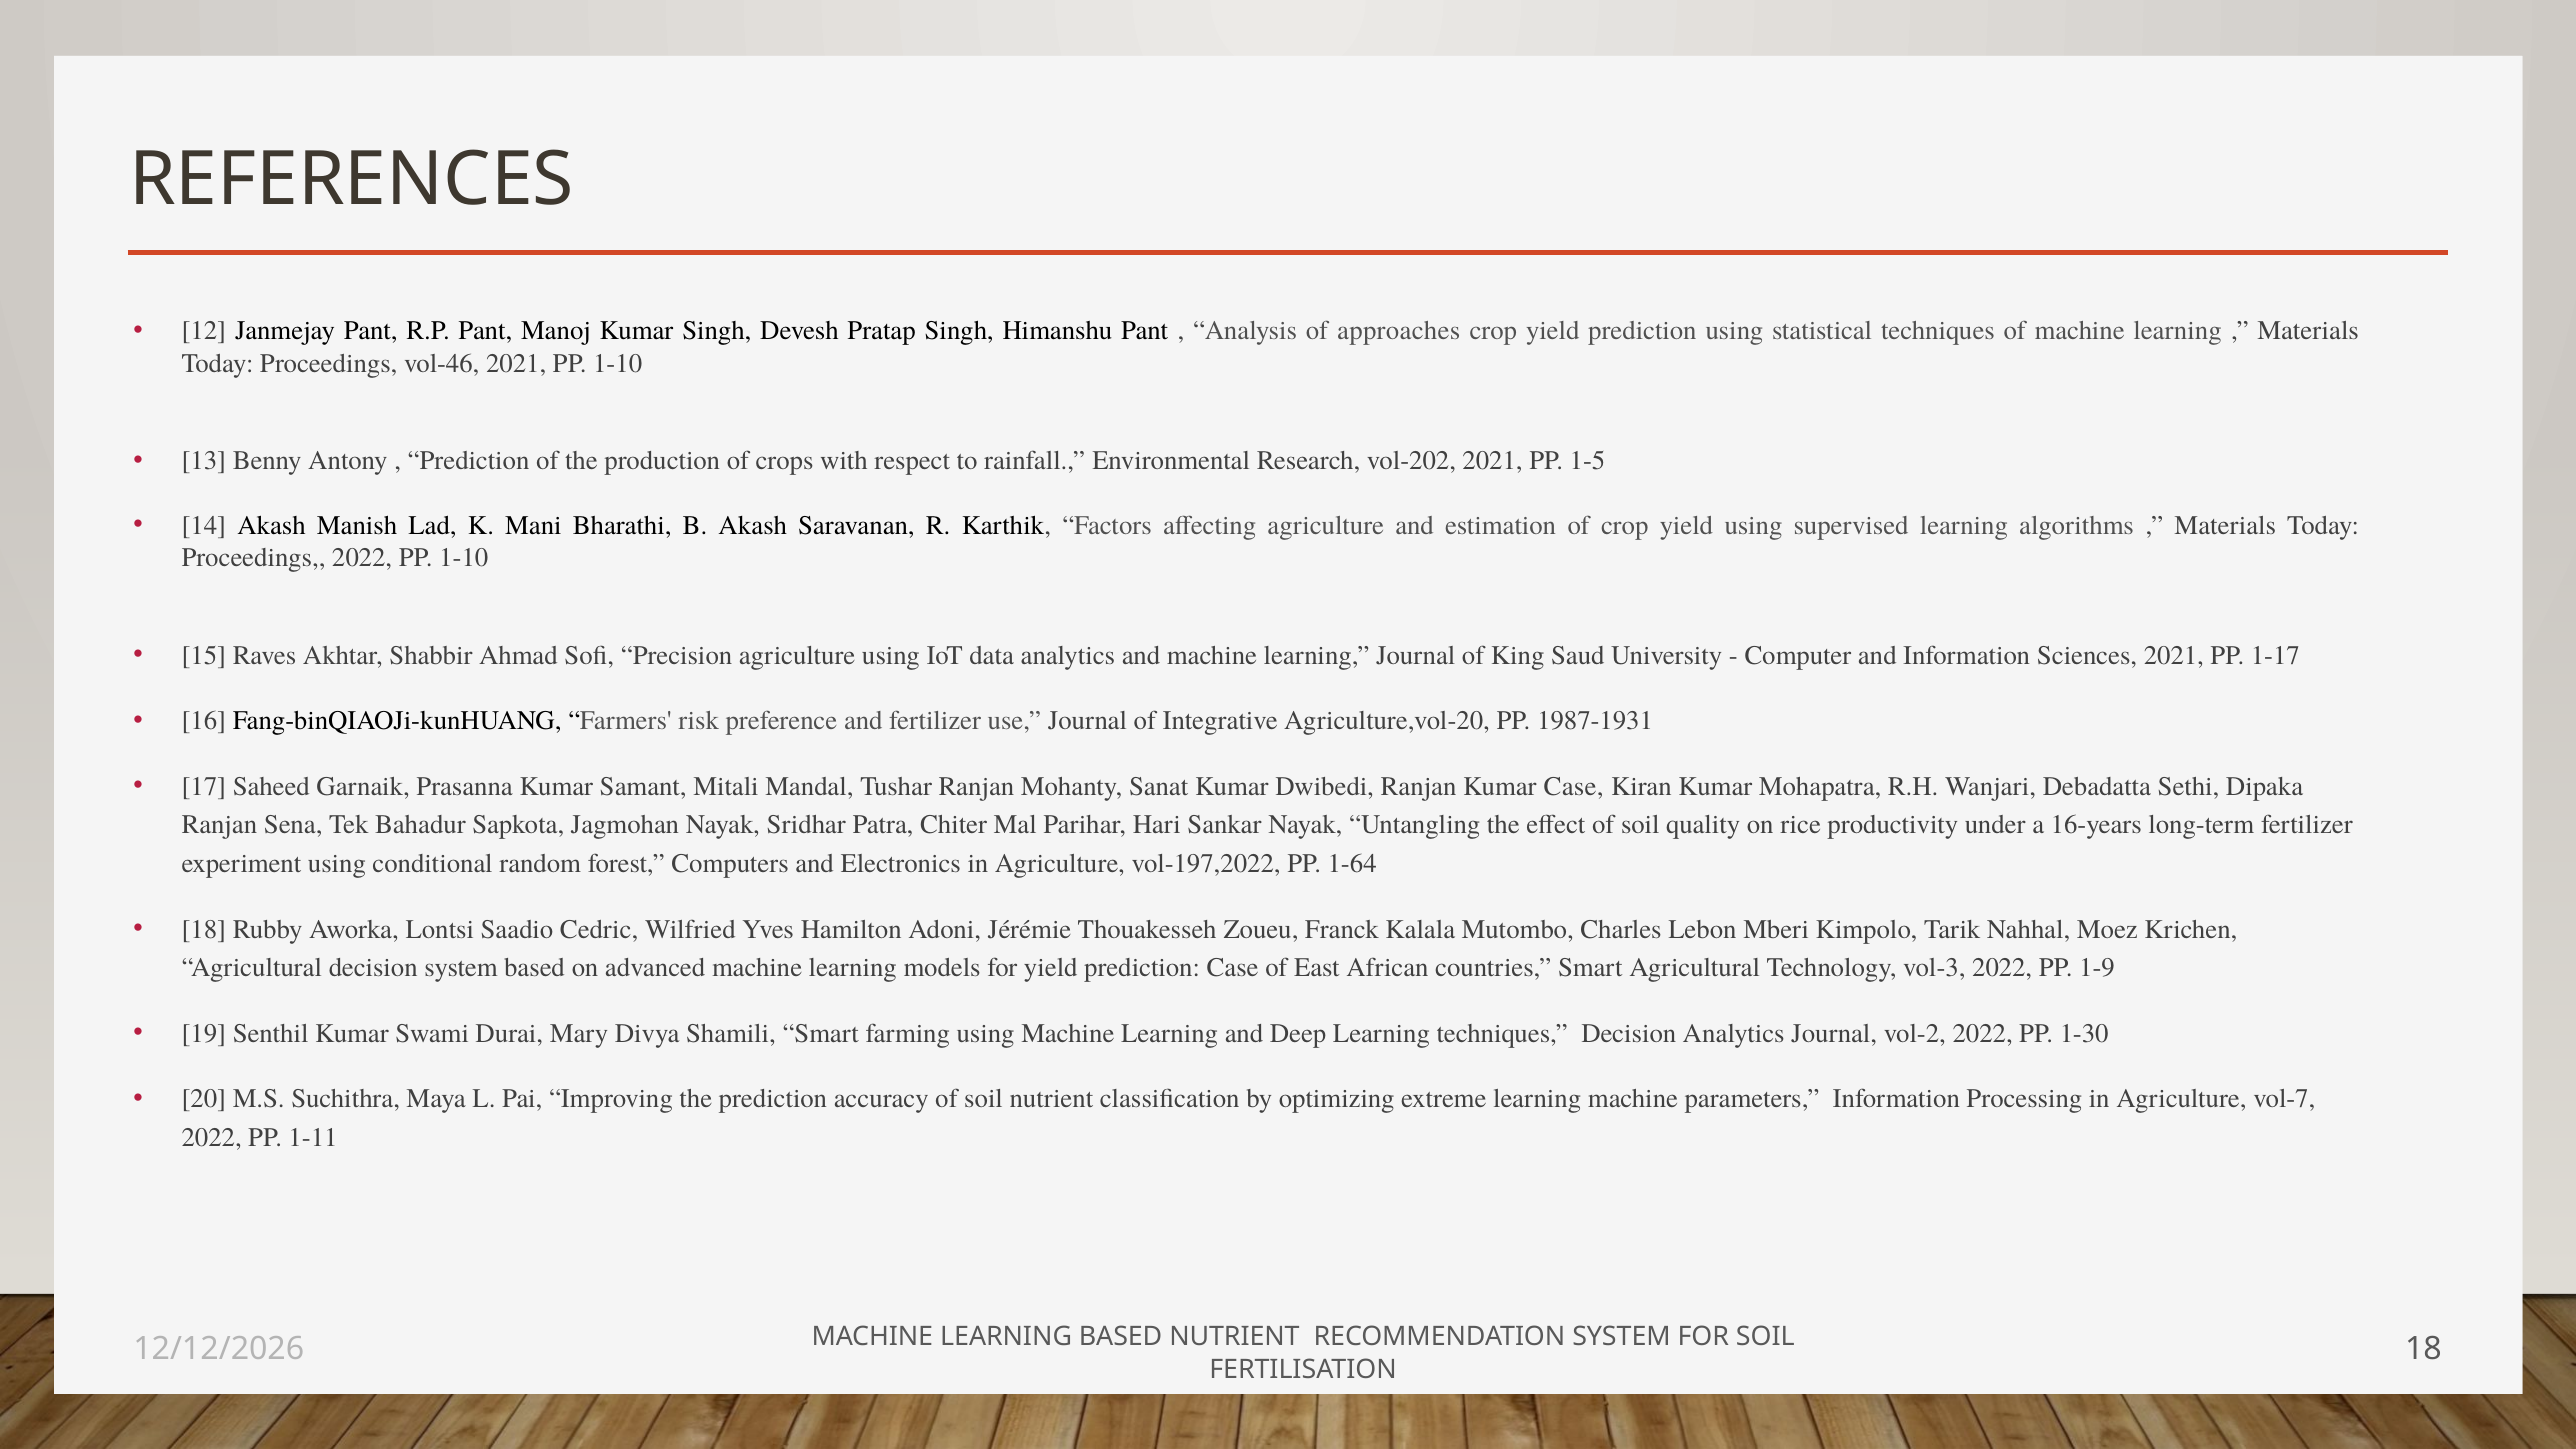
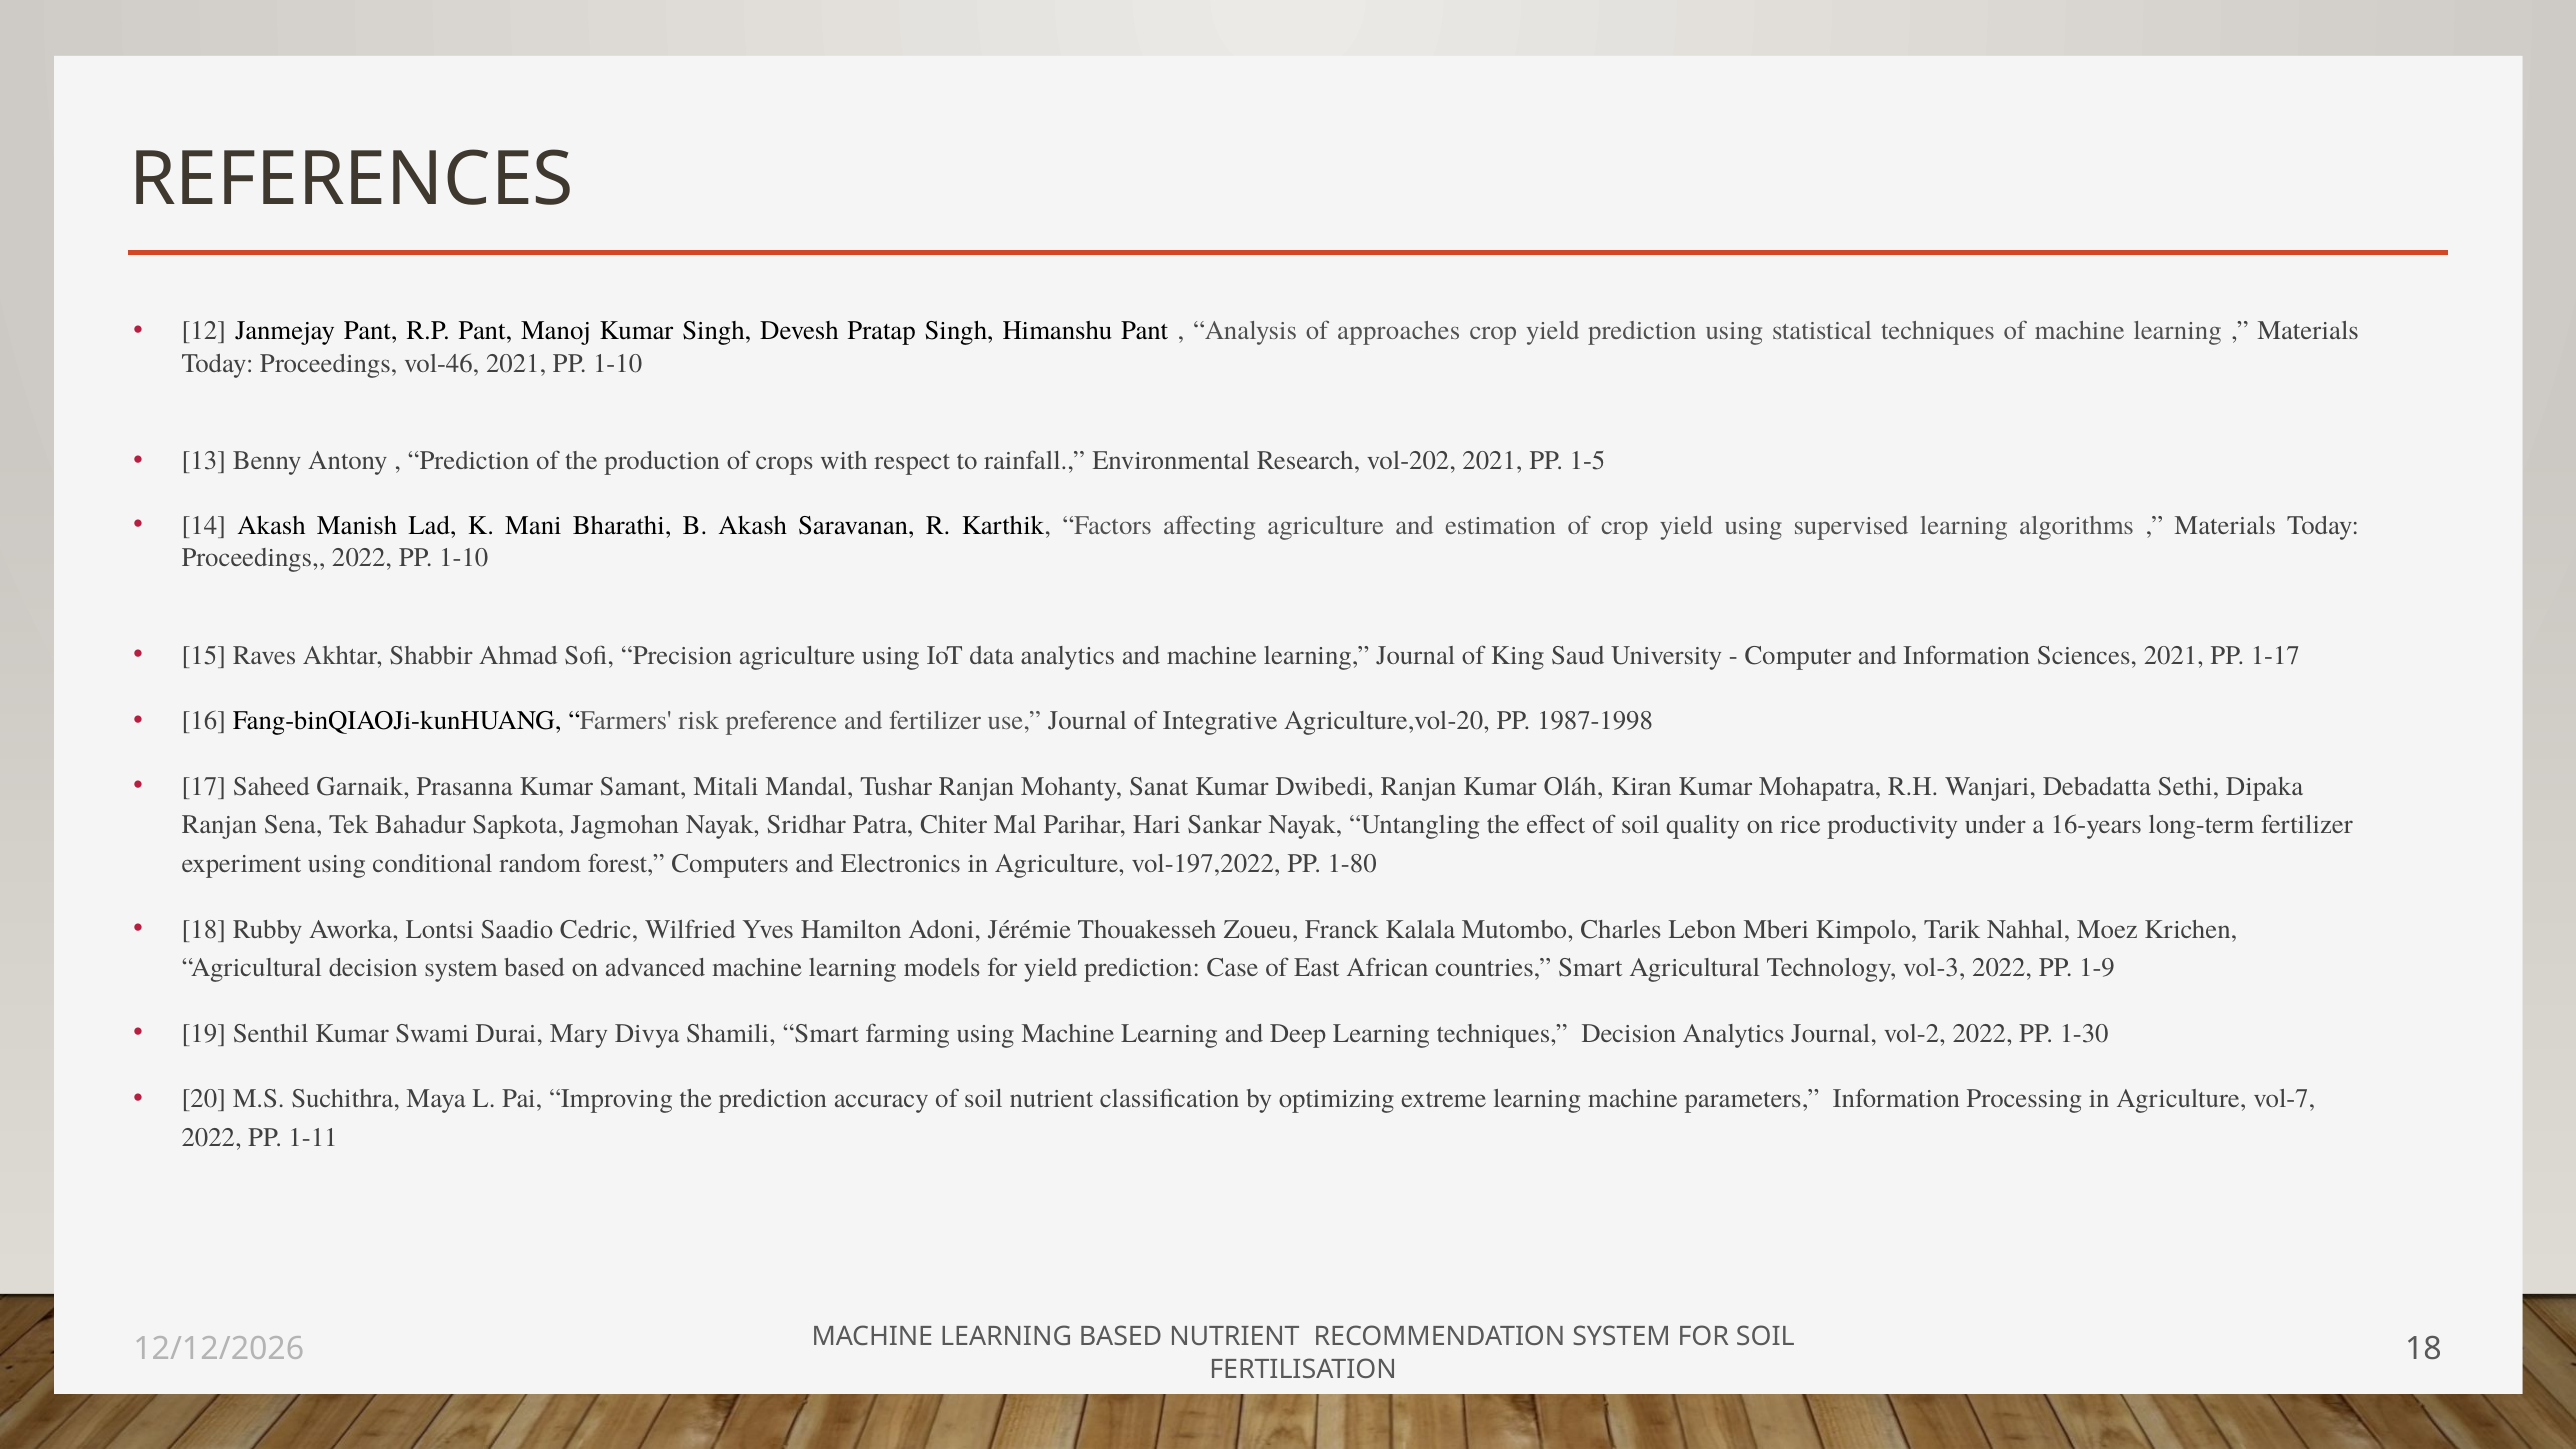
1987-1931: 1987-1931 -> 1987-1998
Kumar Case: Case -> Oláh
1-64: 1-64 -> 1-80
